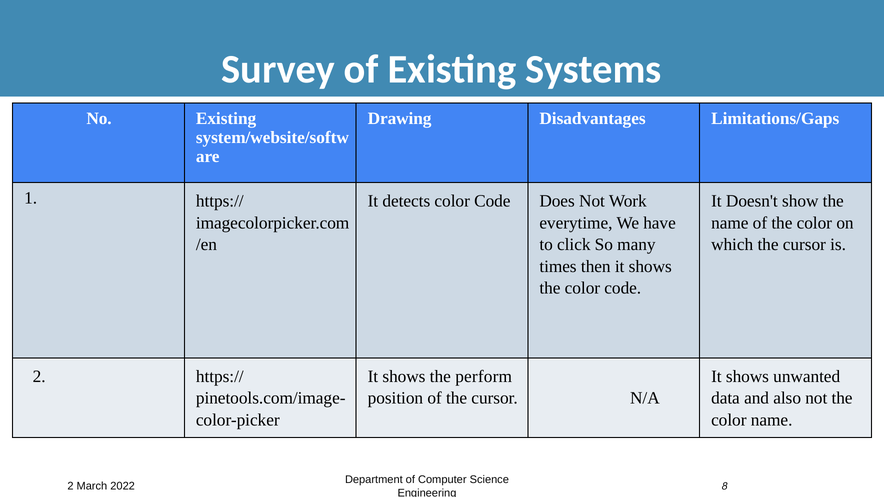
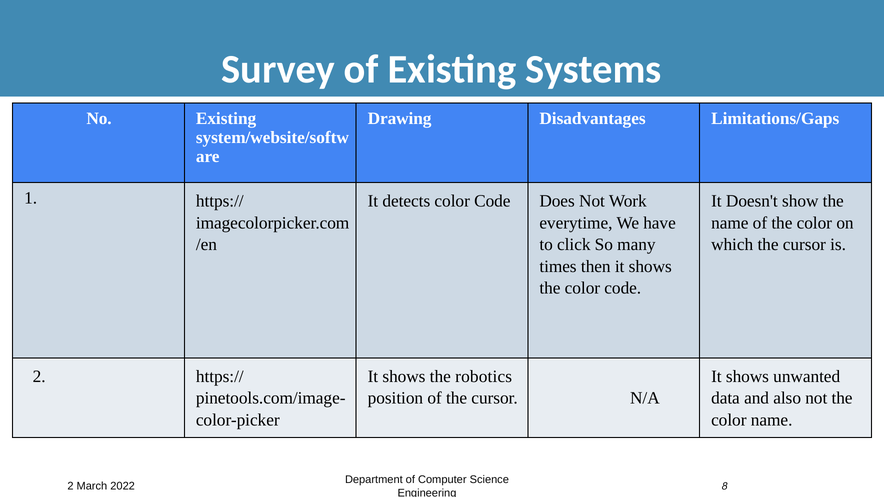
perform: perform -> robotics
